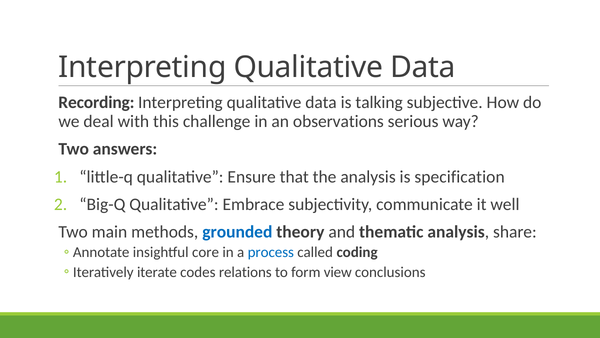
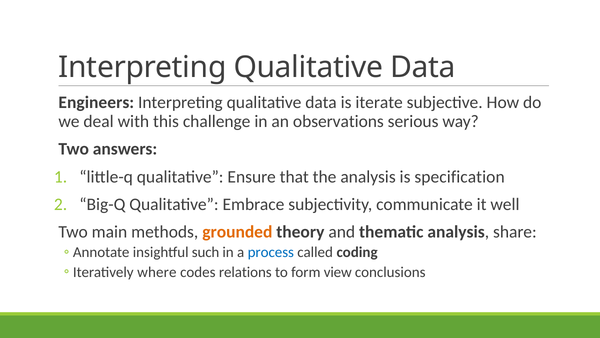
Recording: Recording -> Engineers
talking: talking -> iterate
grounded colour: blue -> orange
core: core -> such
iterate: iterate -> where
